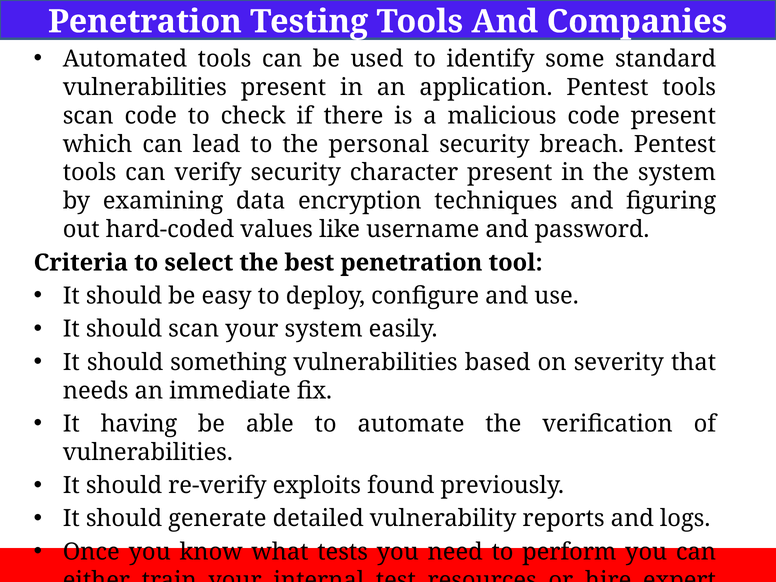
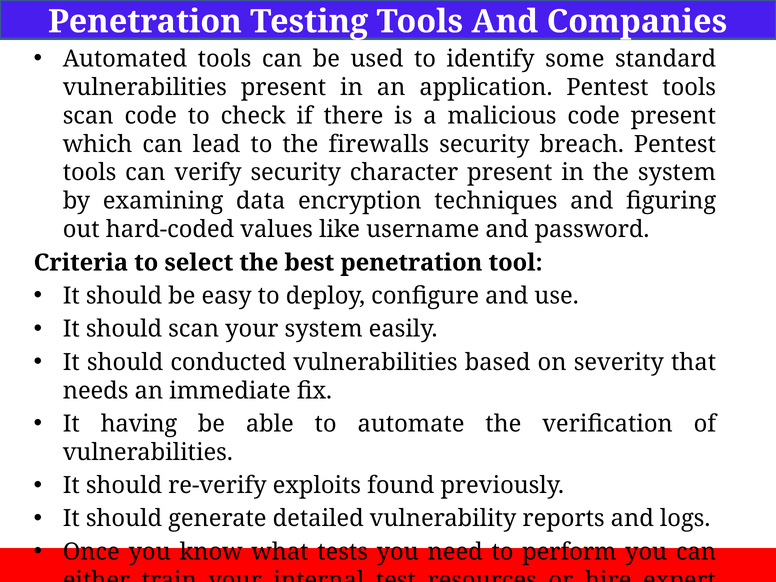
personal: personal -> firewalls
something: something -> conducted
